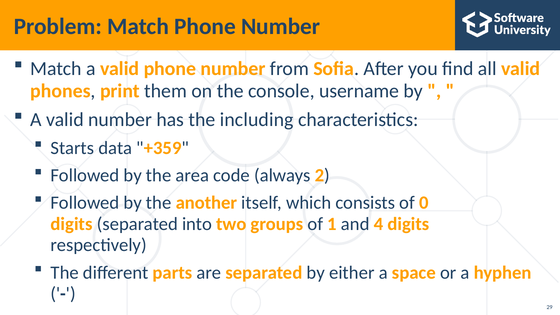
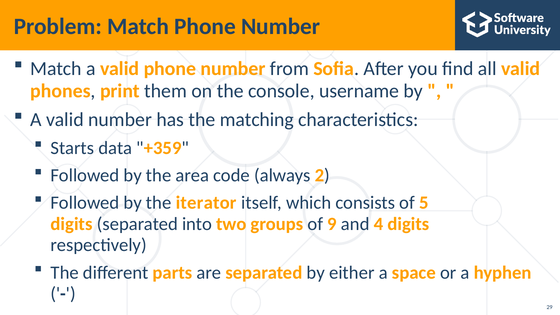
including: including -> matching
another: another -> iterator
0: 0 -> 5
1: 1 -> 9
